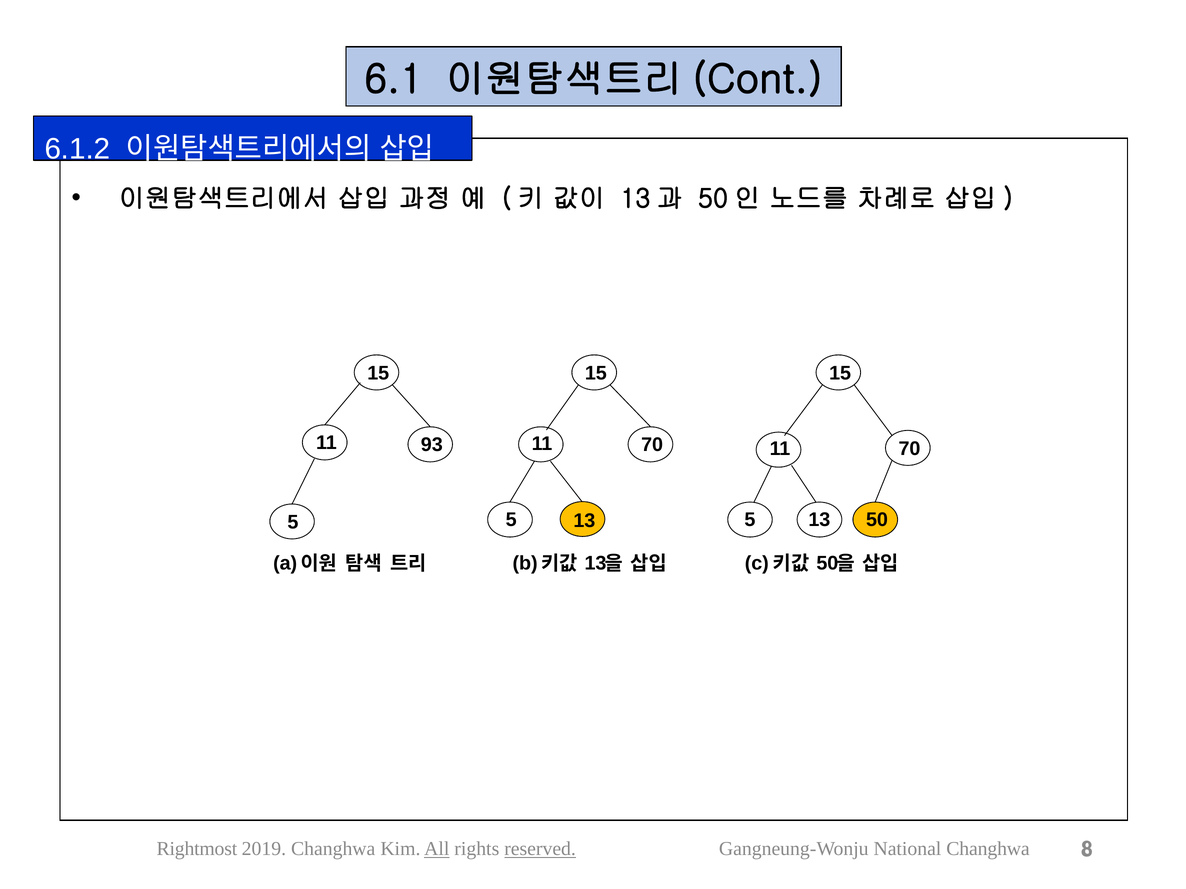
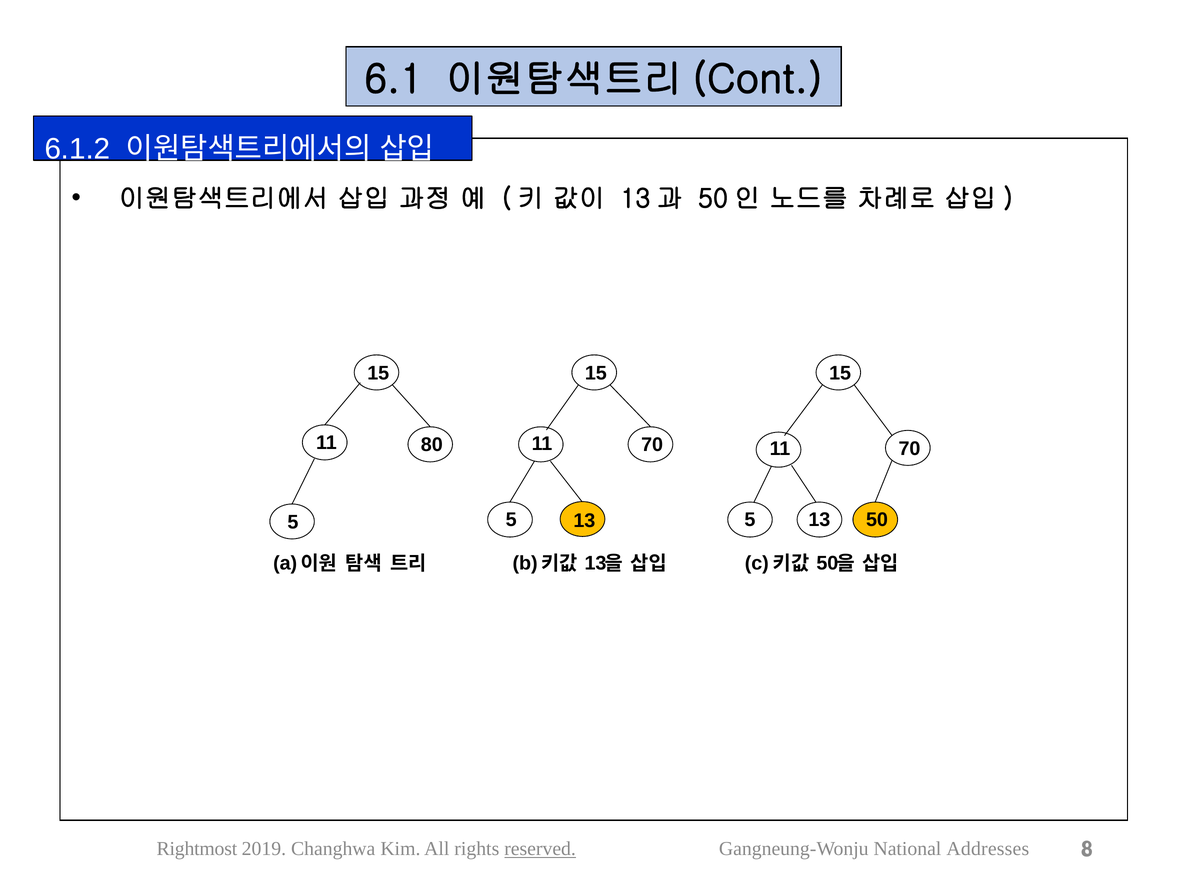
93: 93 -> 80
All underline: present -> none
National Changhwa: Changhwa -> Addresses
